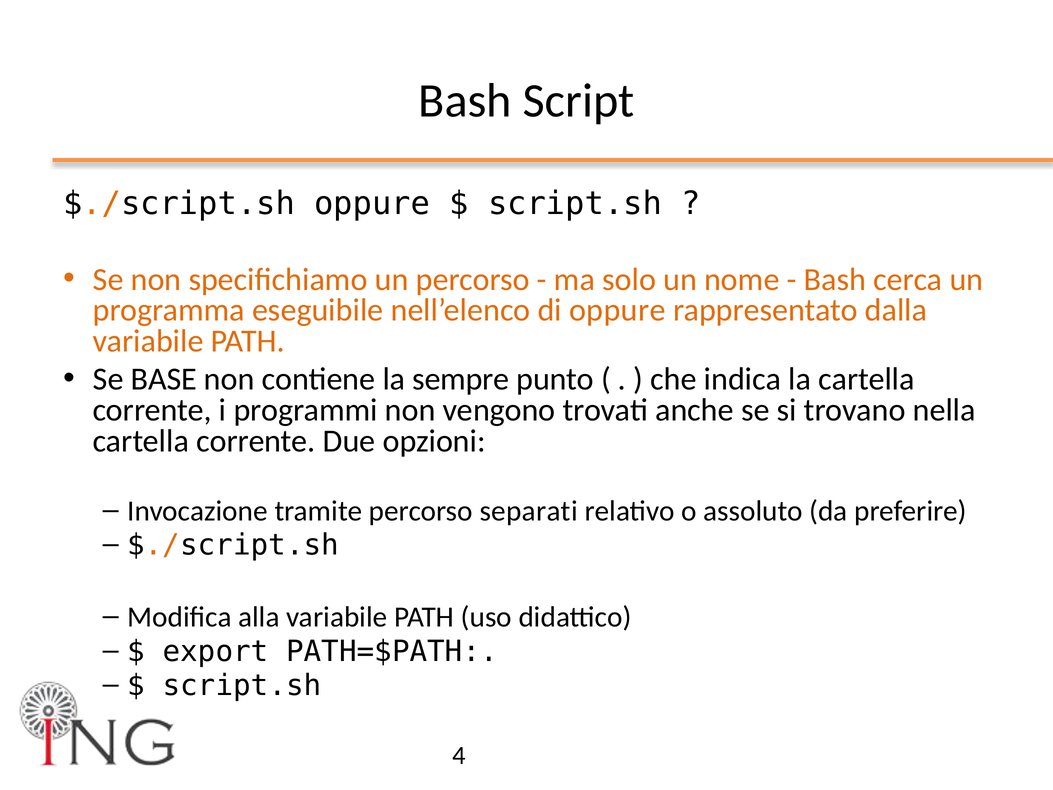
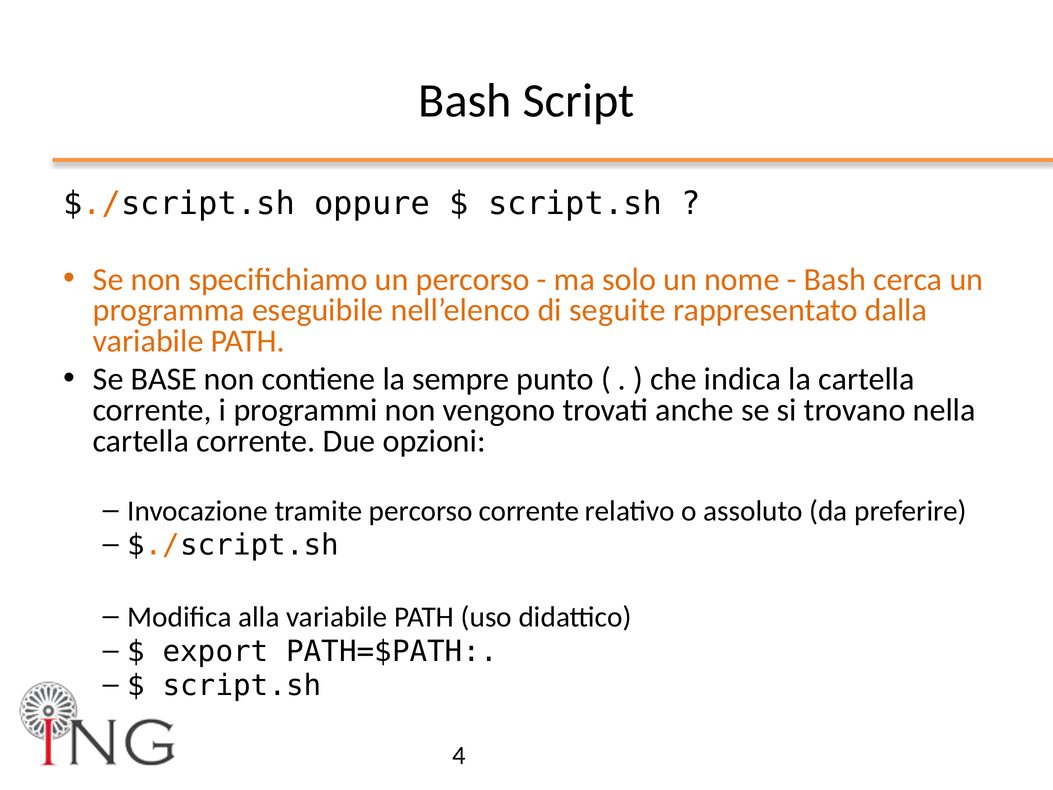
di oppure: oppure -> seguite
percorso separati: separati -> corrente
